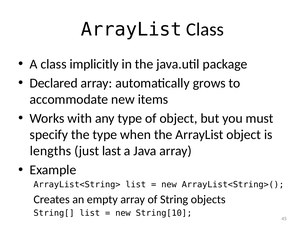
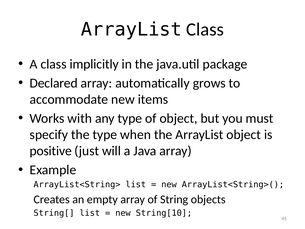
lengths: lengths -> positive
last: last -> will
